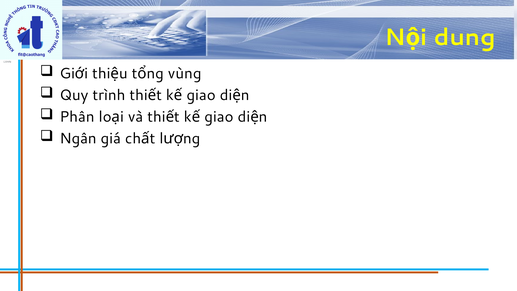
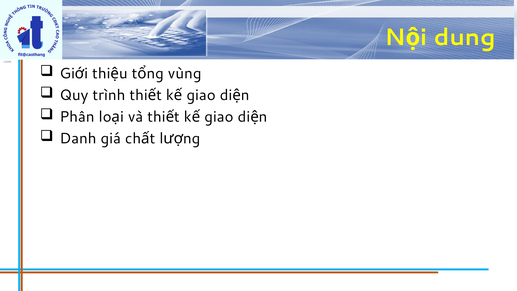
Ngân: Ngân -> Danh
